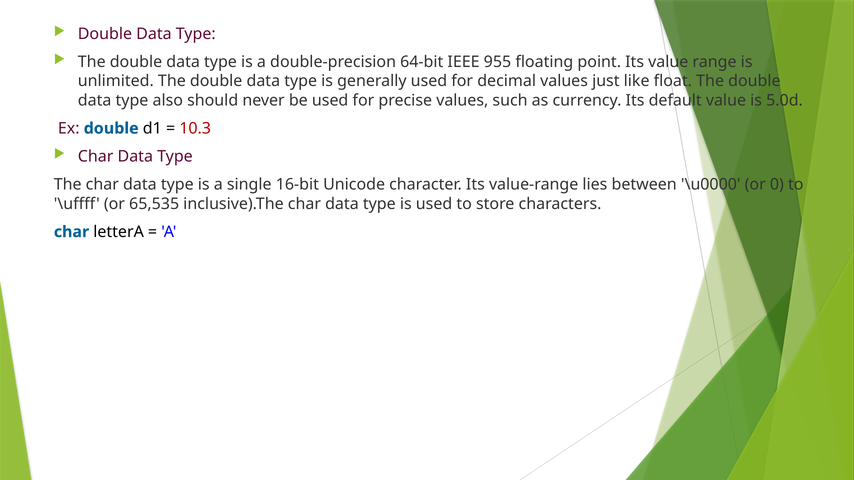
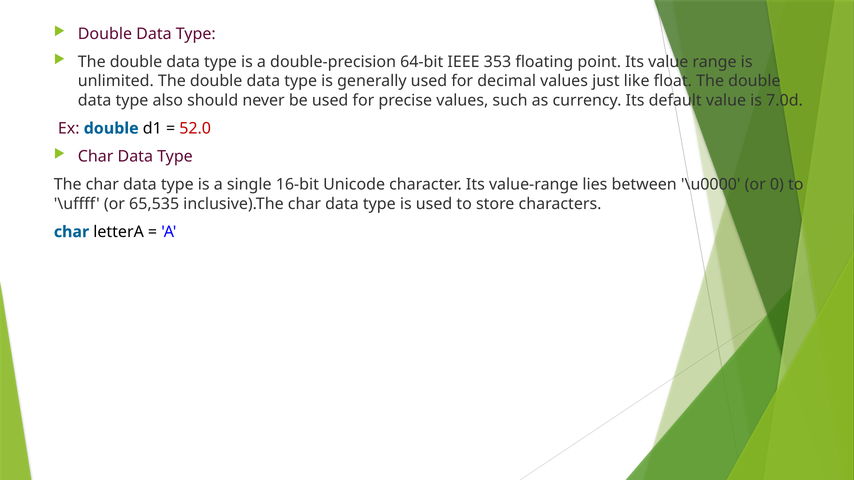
955: 955 -> 353
5.0d: 5.0d -> 7.0d
10.3: 10.3 -> 52.0
